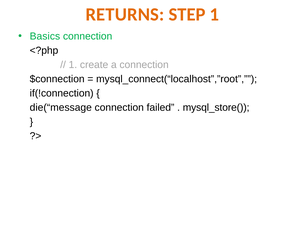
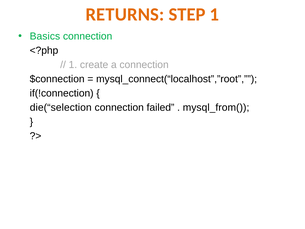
die(“message: die(“message -> die(“selection
mysql_store(: mysql_store( -> mysql_from(
